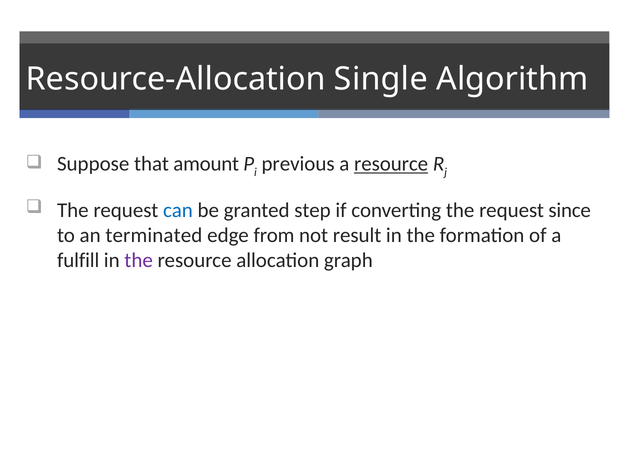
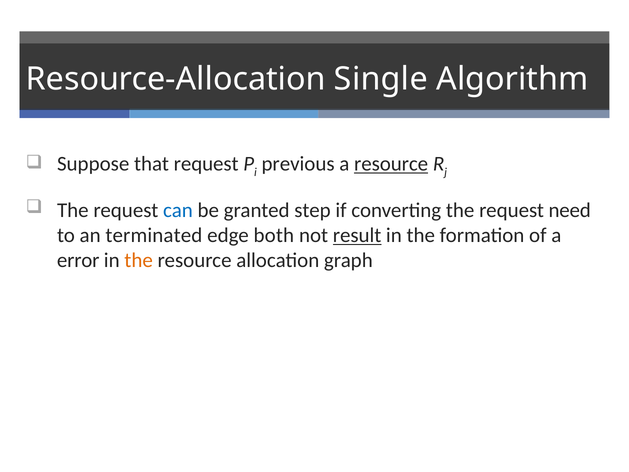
that amount: amount -> request
since: since -> need
from: from -> both
result underline: none -> present
fulfill: fulfill -> error
the at (139, 260) colour: purple -> orange
